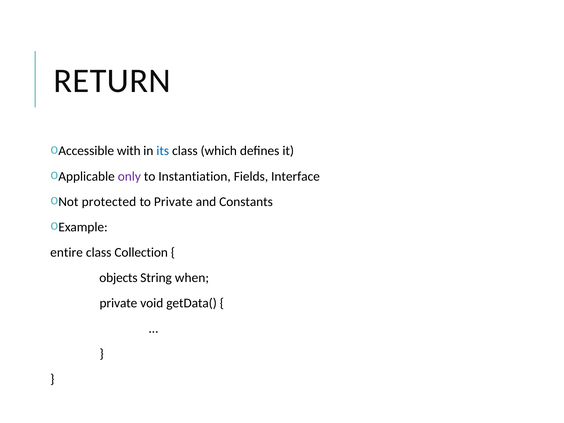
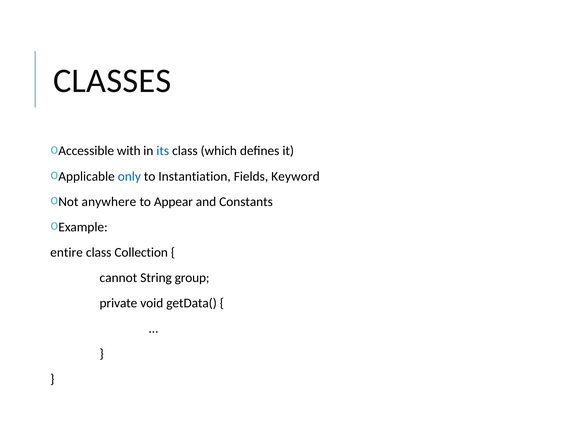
RETURN: RETURN -> CLASSES
only colour: purple -> blue
Interface: Interface -> Keyword
protected: protected -> anywhere
to Private: Private -> Appear
objects: objects -> cannot
when: when -> group
